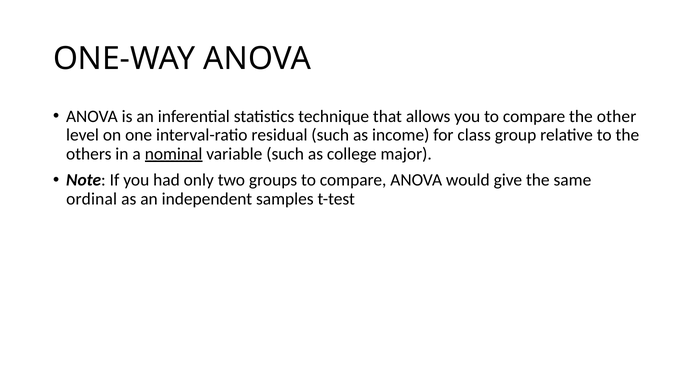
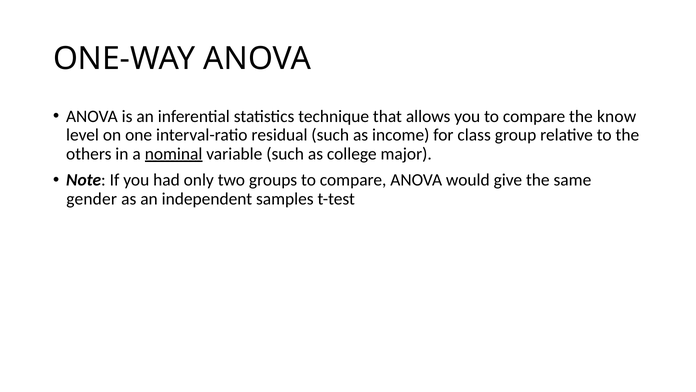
other: other -> know
ordinal: ordinal -> gender
